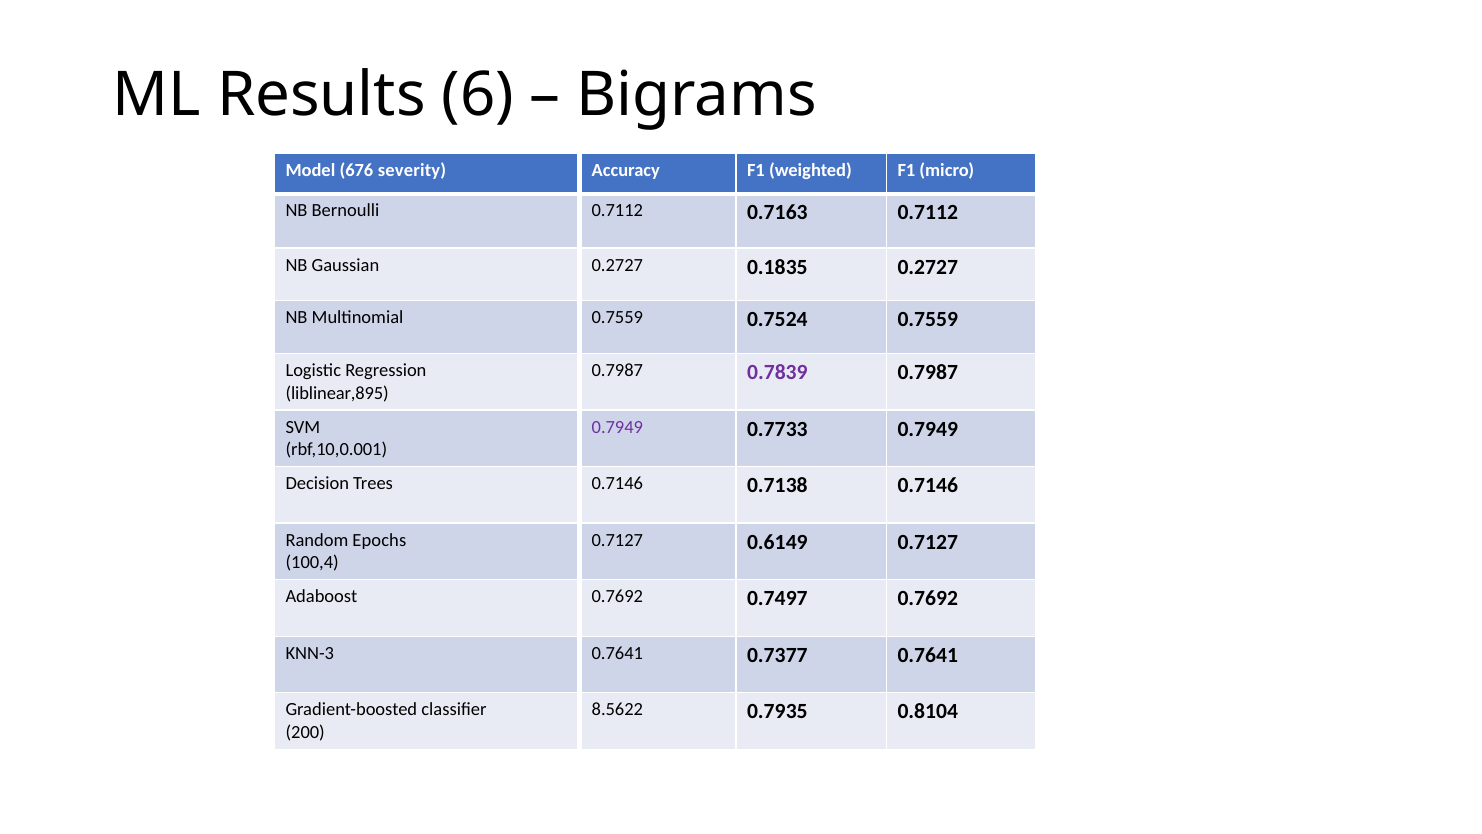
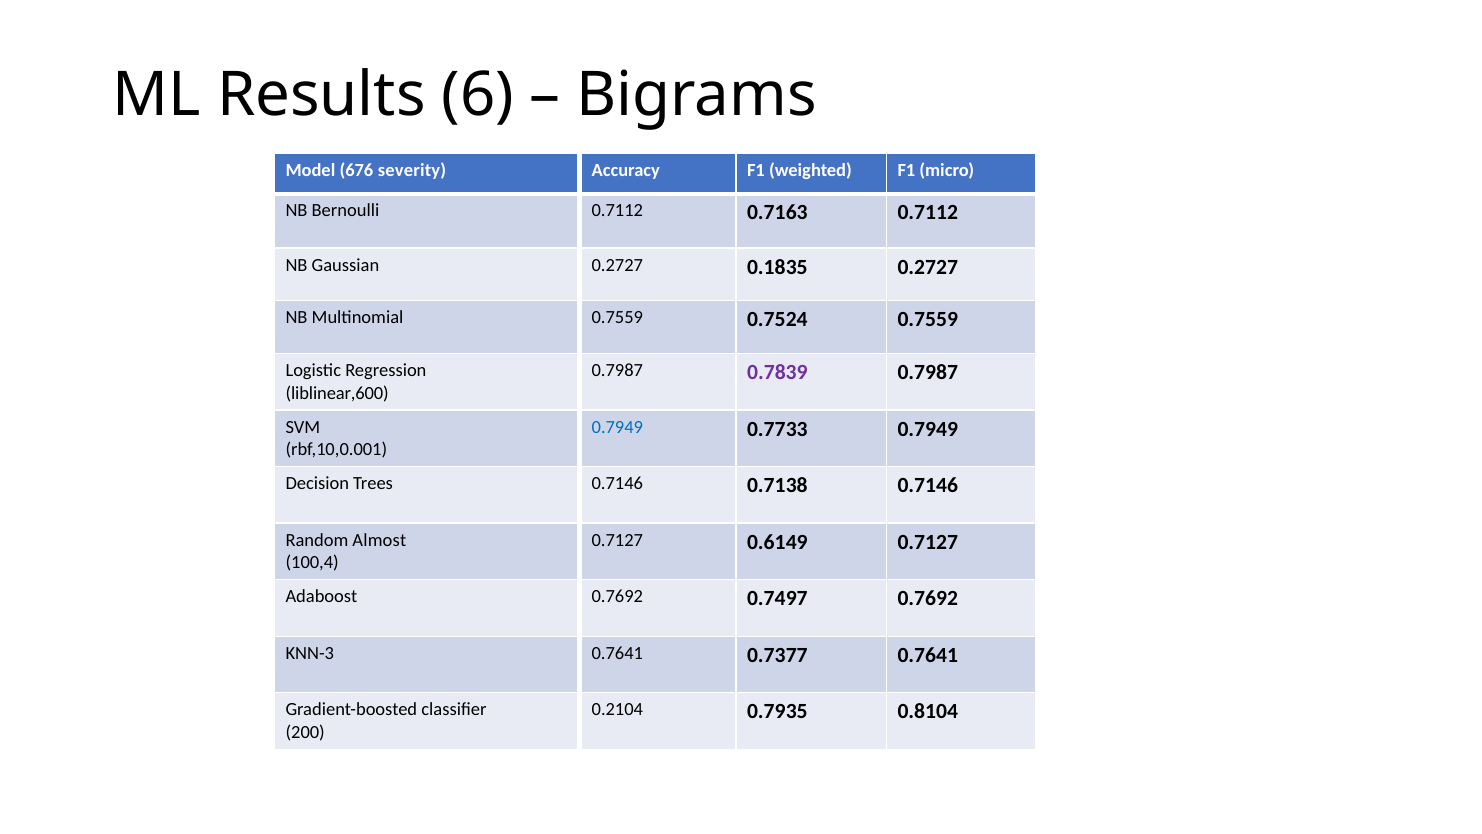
liblinear,895: liblinear,895 -> liblinear,600
0.7949 at (617, 427) colour: purple -> blue
Epochs: Epochs -> Almost
8.5622: 8.5622 -> 0.2104
